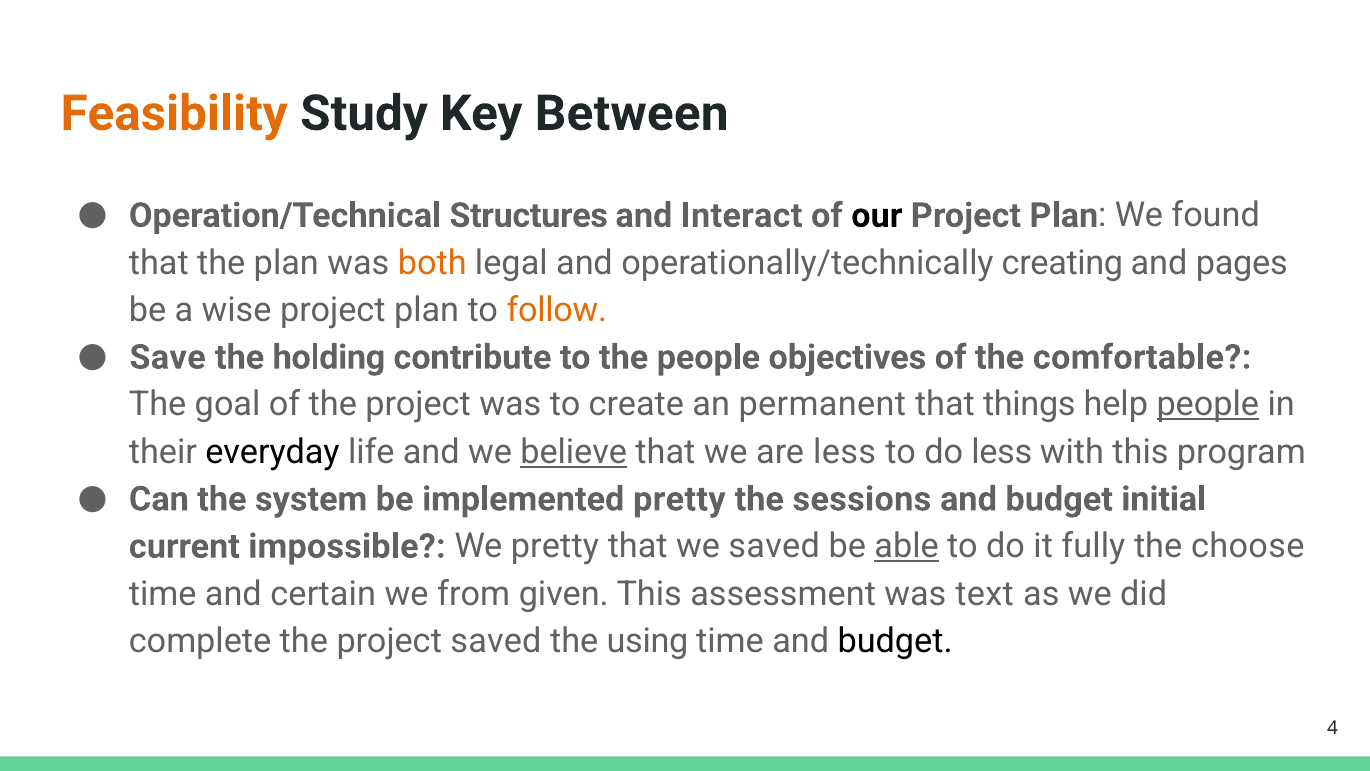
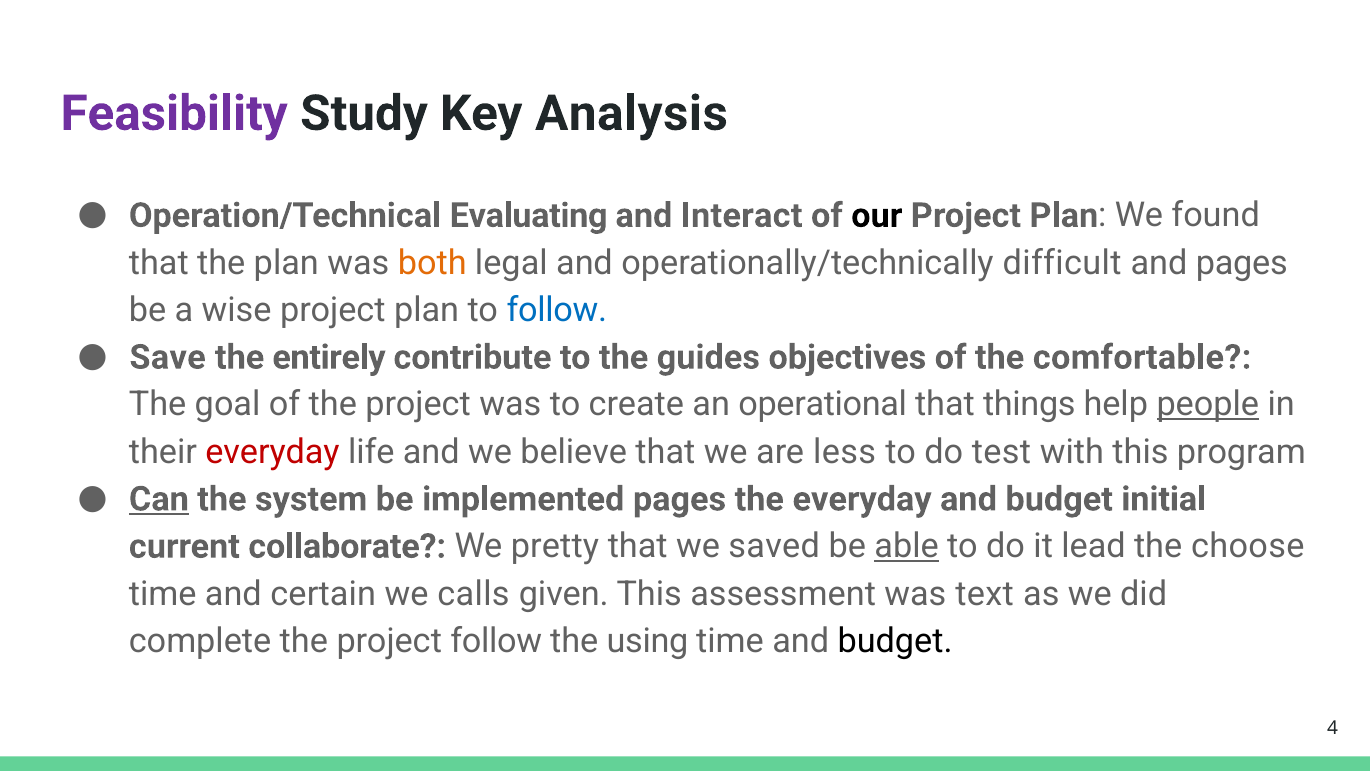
Feasibility colour: orange -> purple
Between: Between -> Analysis
Structures: Structures -> Evaluating
creating: creating -> difficult
follow at (557, 310) colour: orange -> blue
holding: holding -> entirely
the people: people -> guides
permanent: permanent -> operational
everyday at (272, 452) colour: black -> red
believe underline: present -> none
do less: less -> test
Can underline: none -> present
implemented pretty: pretty -> pages
the sessions: sessions -> everyday
impossible: impossible -> collaborate
fully: fully -> lead
from: from -> calls
project saved: saved -> follow
